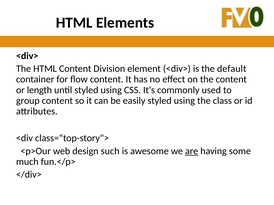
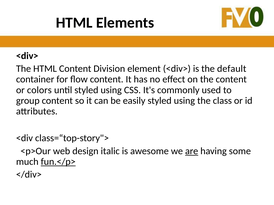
length: length -> colors
such: such -> italic
fun.</p> underline: none -> present
